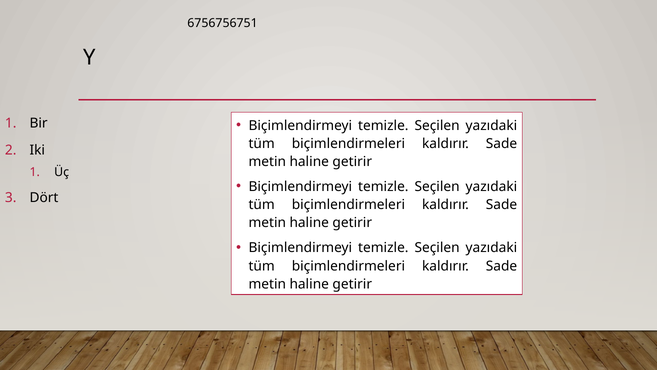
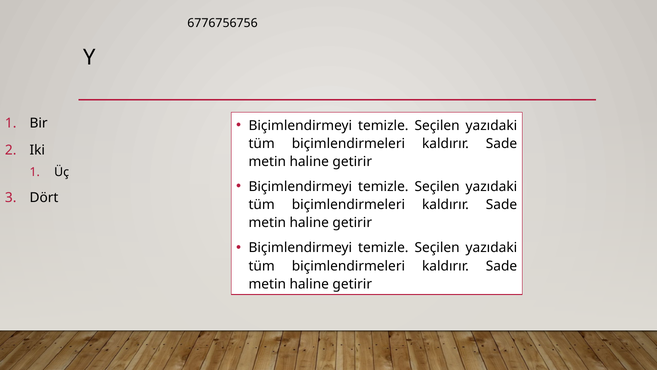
6756756751: 6756756751 -> 6776756756
